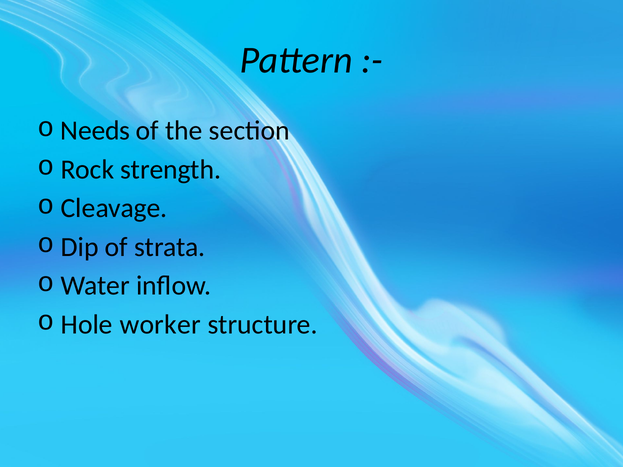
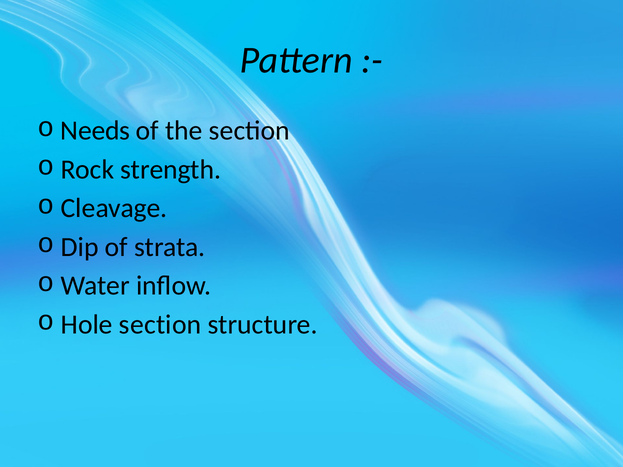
Hole worker: worker -> section
